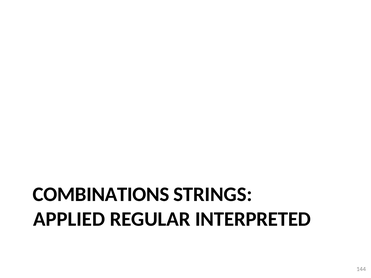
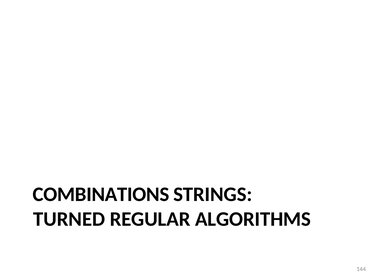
APPLIED: APPLIED -> TURNED
INTERPRETED: INTERPRETED -> ALGORITHMS
